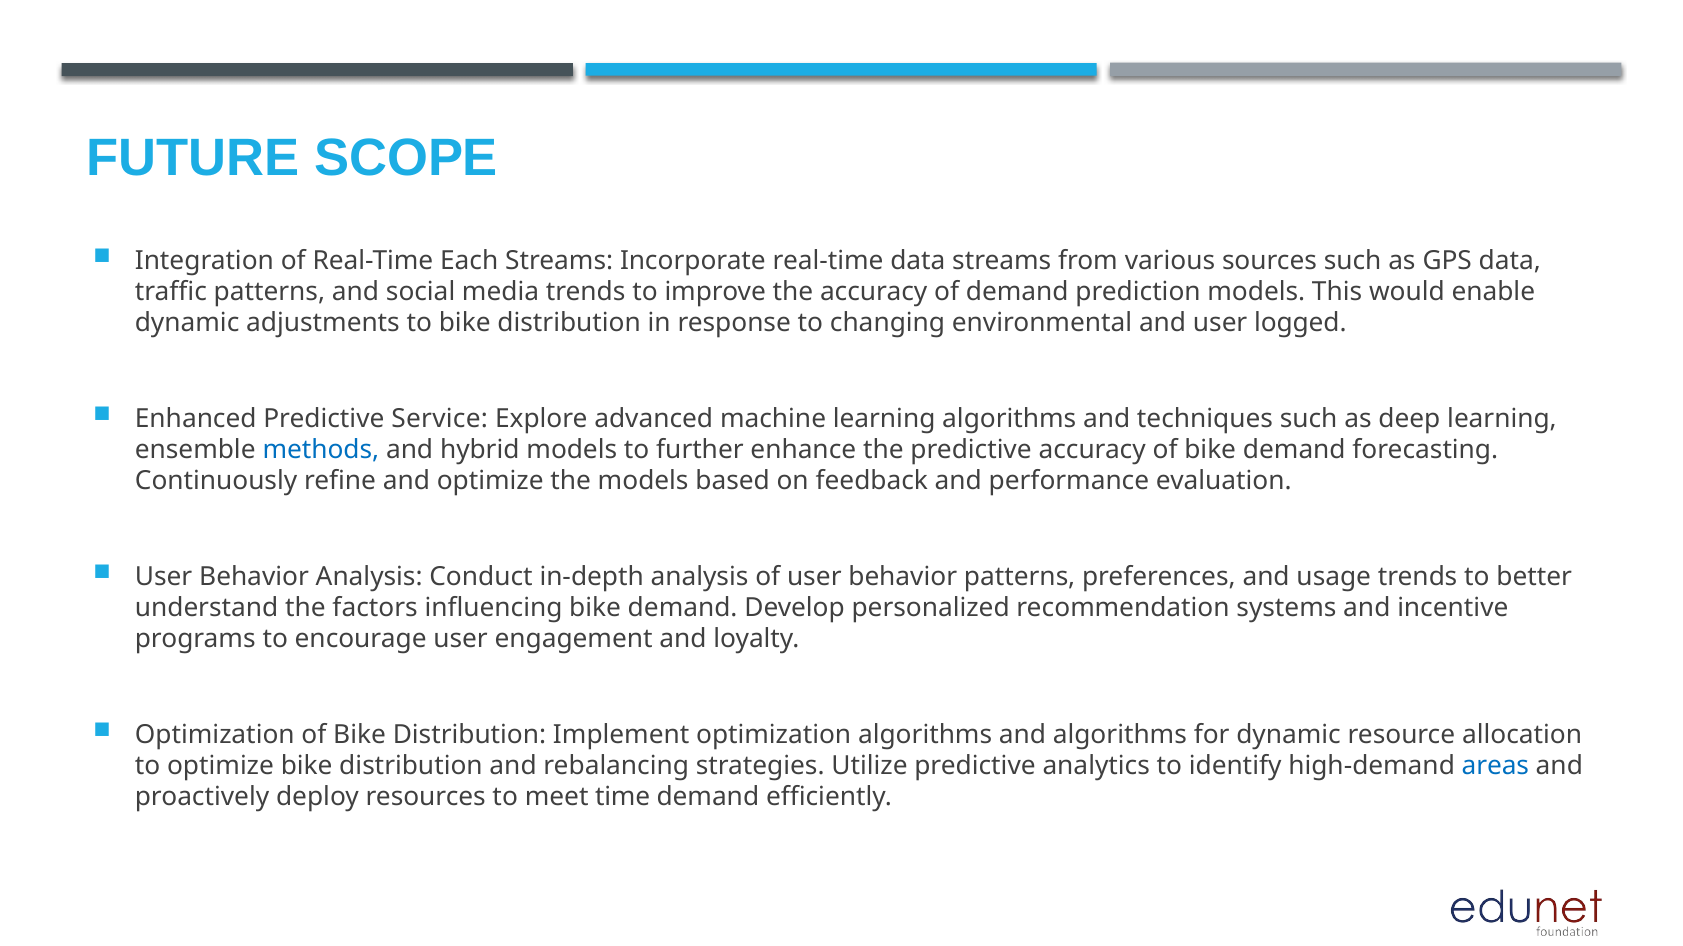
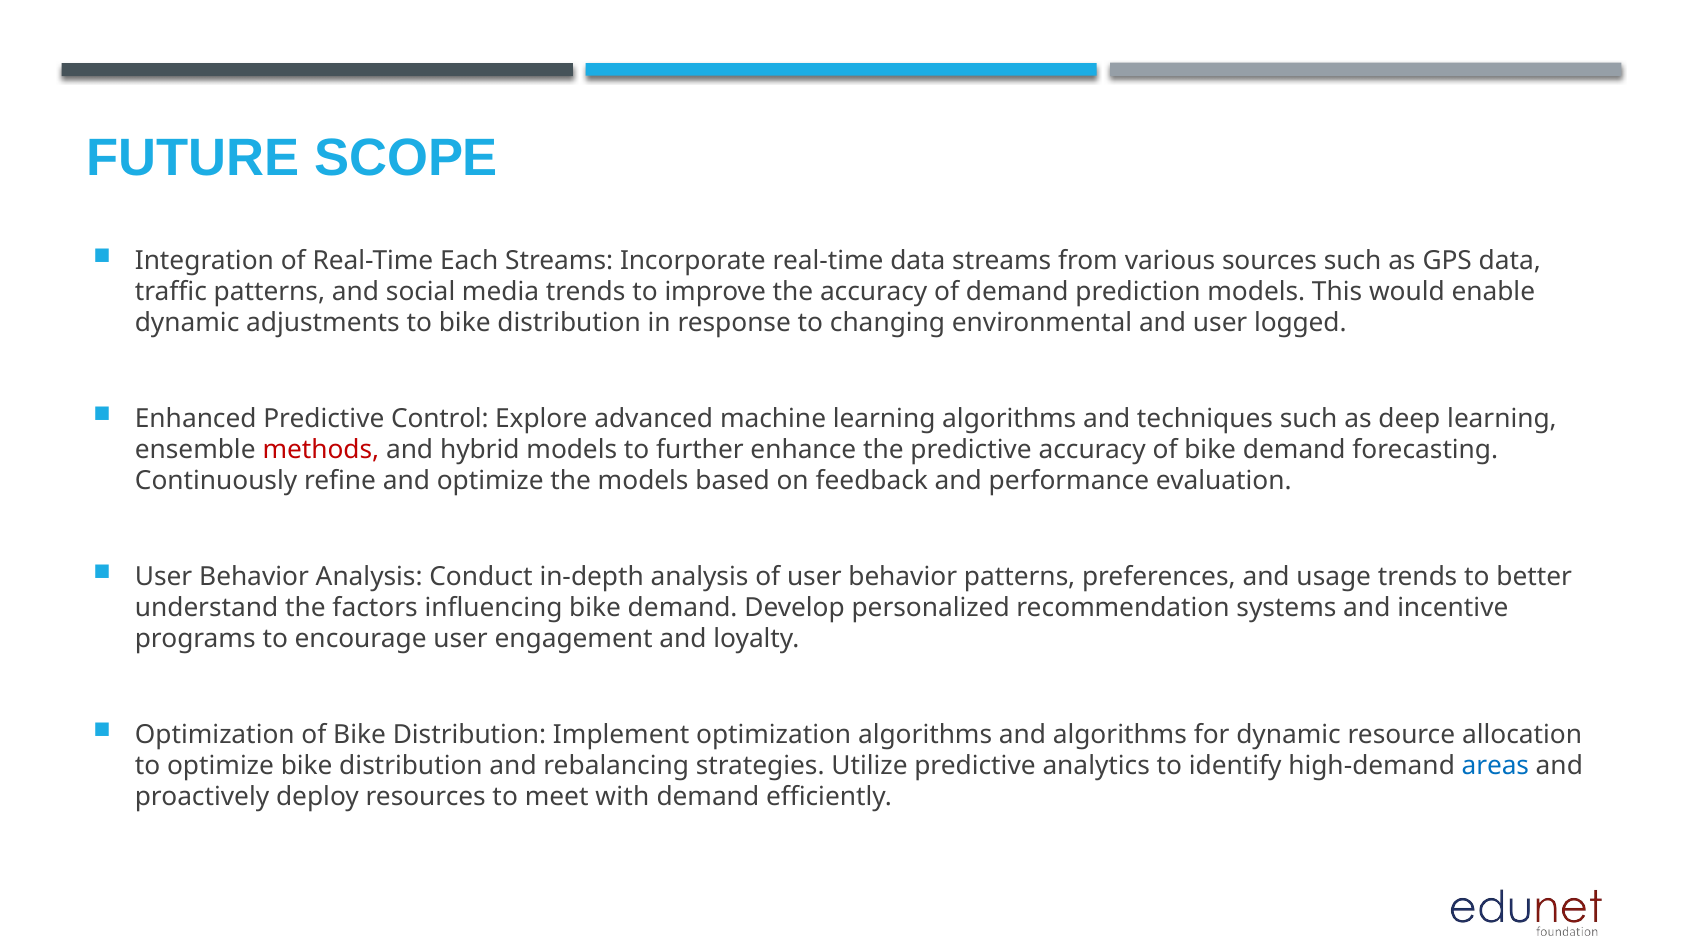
Service: Service -> Control
methods colour: blue -> red
time: time -> with
